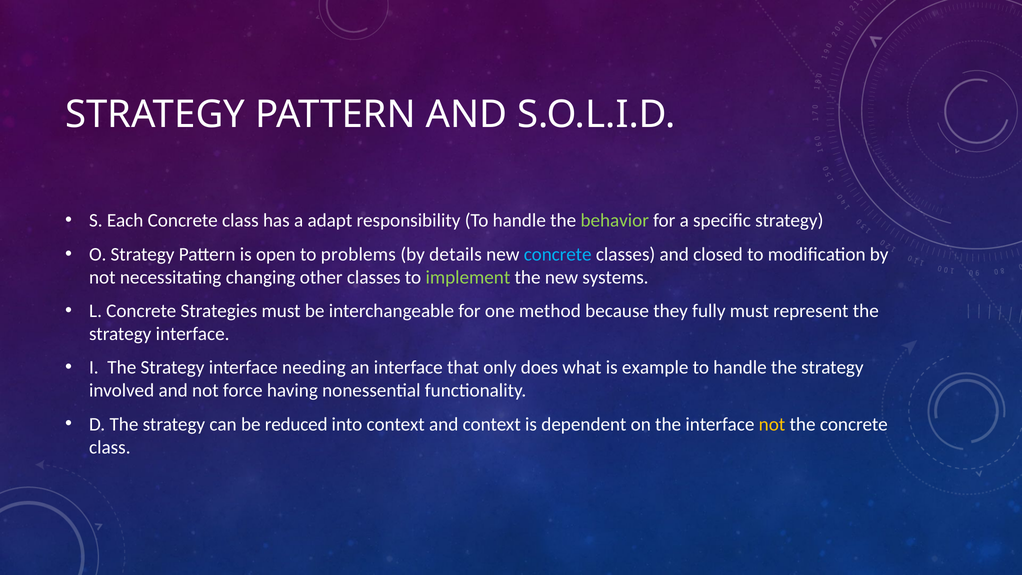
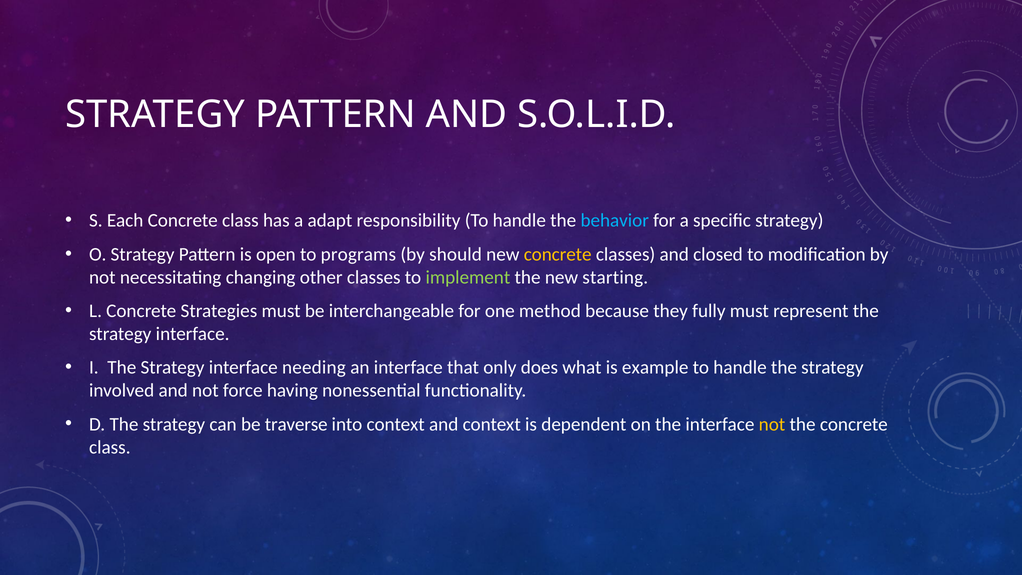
behavior colour: light green -> light blue
problems: problems -> programs
details: details -> should
concrete at (558, 254) colour: light blue -> yellow
systems: systems -> starting
reduced: reduced -> traverse
